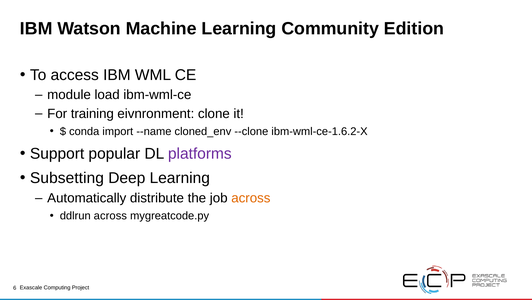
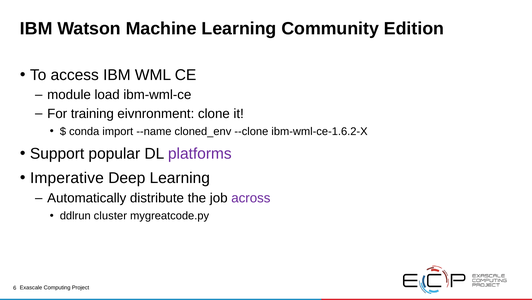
Subsetting: Subsetting -> Imperative
across at (251, 198) colour: orange -> purple
ddlrun across: across -> cluster
